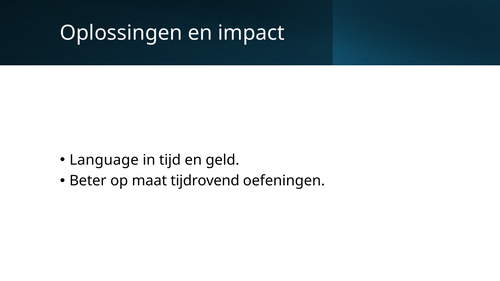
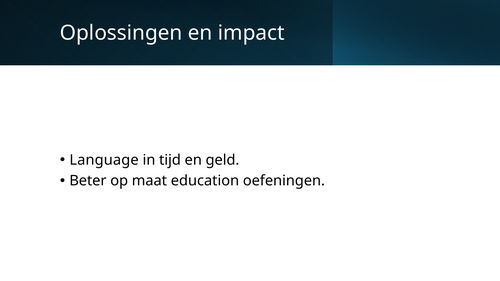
tijdrovend: tijdrovend -> education
